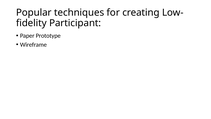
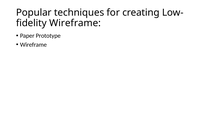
Participant at (75, 23): Participant -> Wireframe
